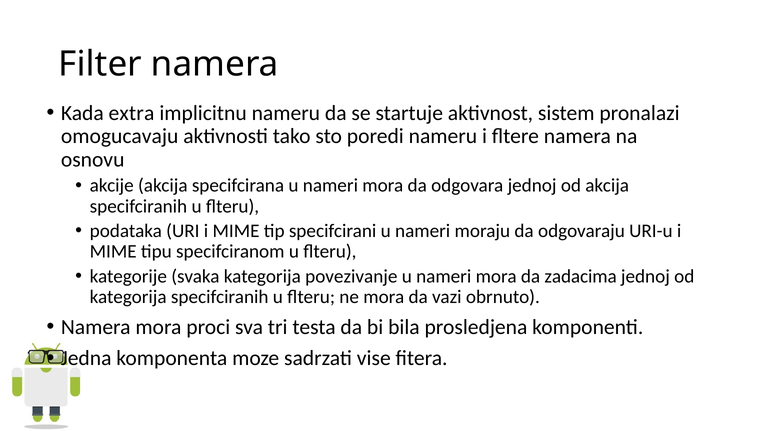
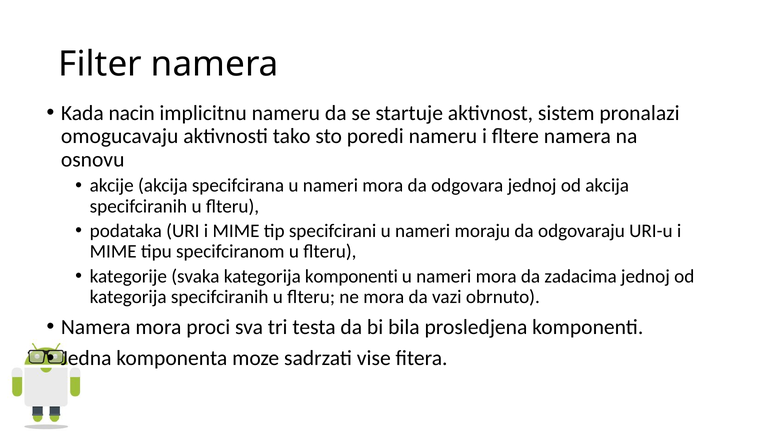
extra: extra -> nacin
kategorija povezivanje: povezivanje -> komponenti
